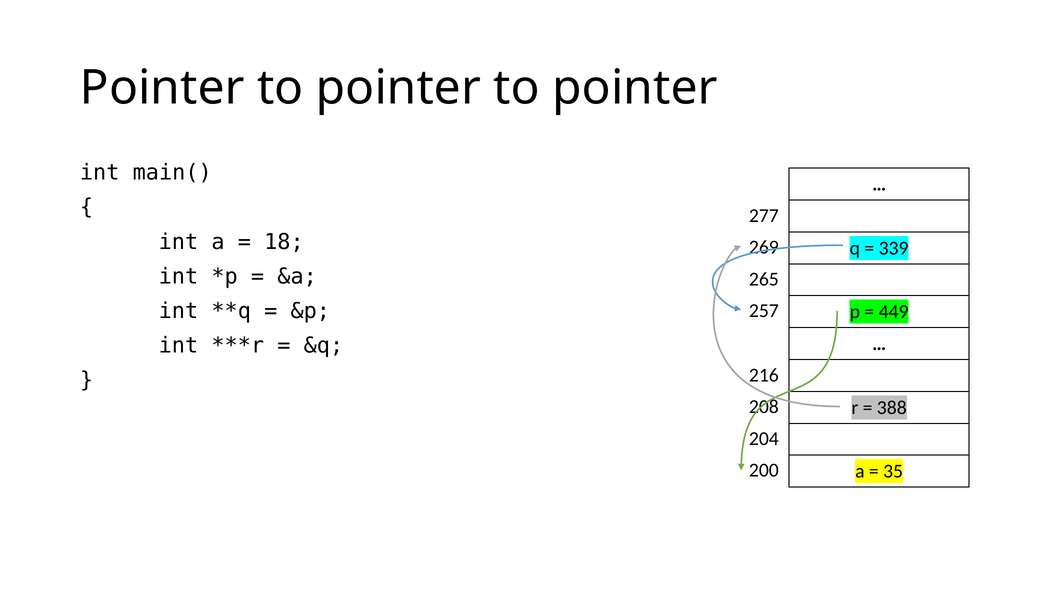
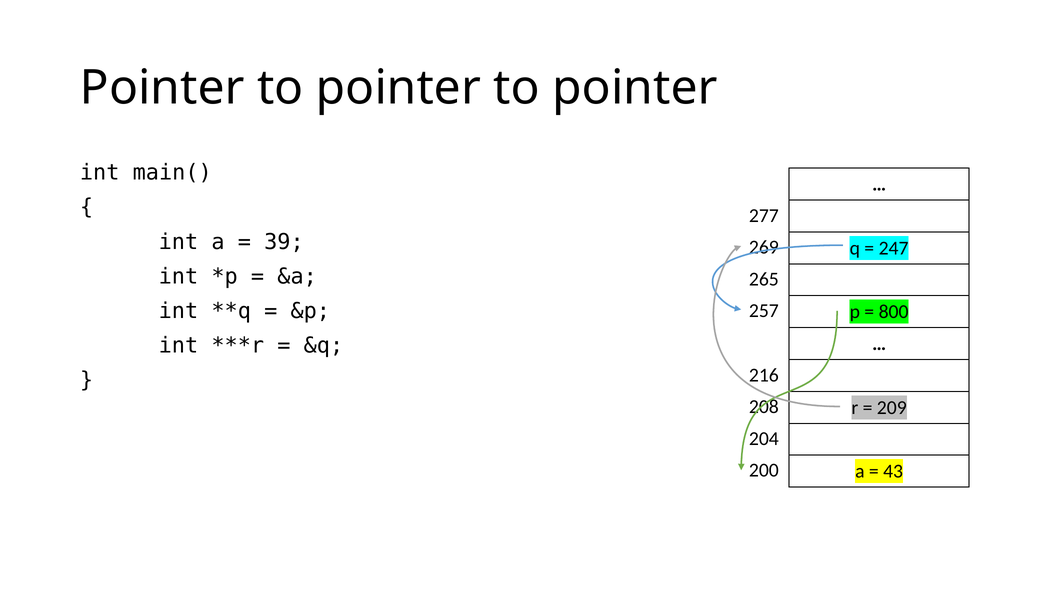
18: 18 -> 39
339: 339 -> 247
449: 449 -> 800
388: 388 -> 209
35: 35 -> 43
